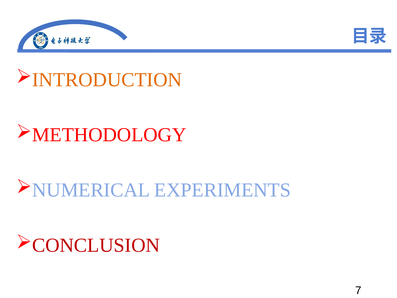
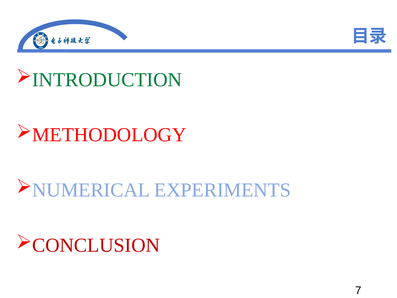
INTRODUCTION colour: orange -> green
